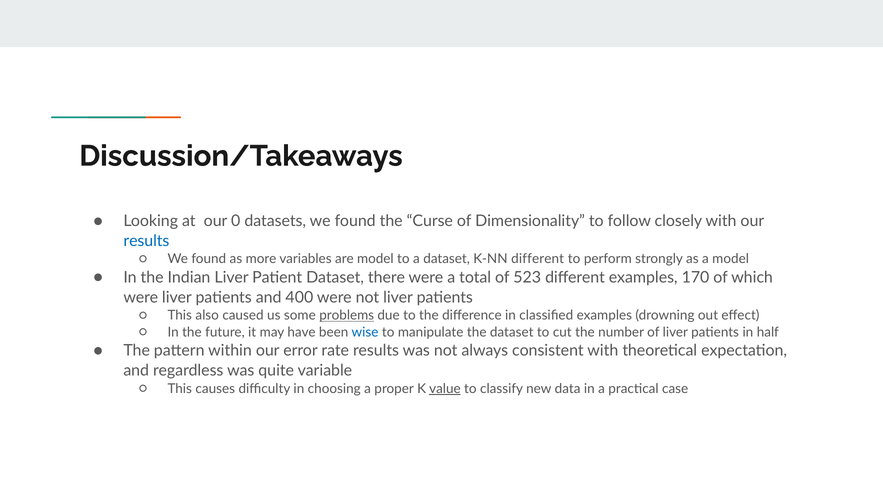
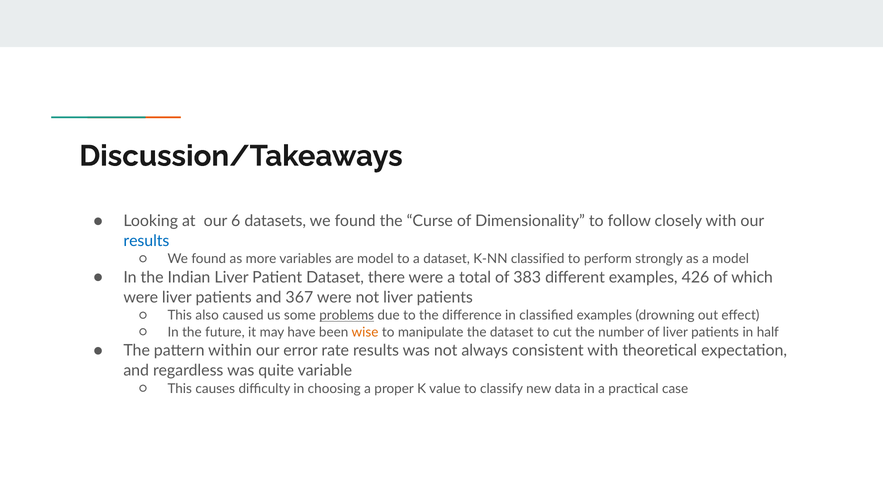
0: 0 -> 6
K-NN different: different -> classified
523: 523 -> 383
170: 170 -> 426
400: 400 -> 367
wise colour: blue -> orange
value underline: present -> none
